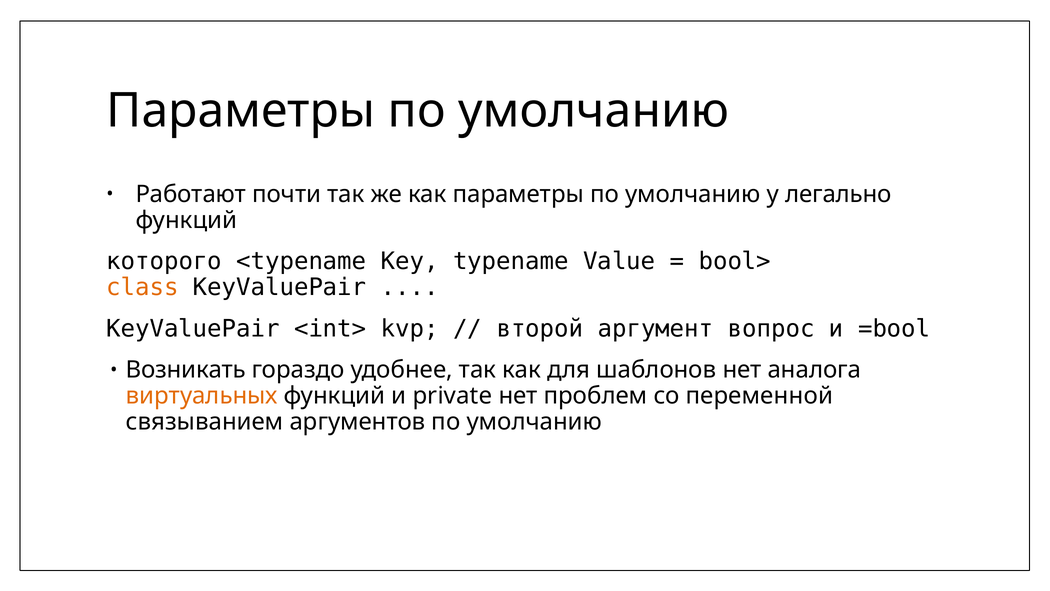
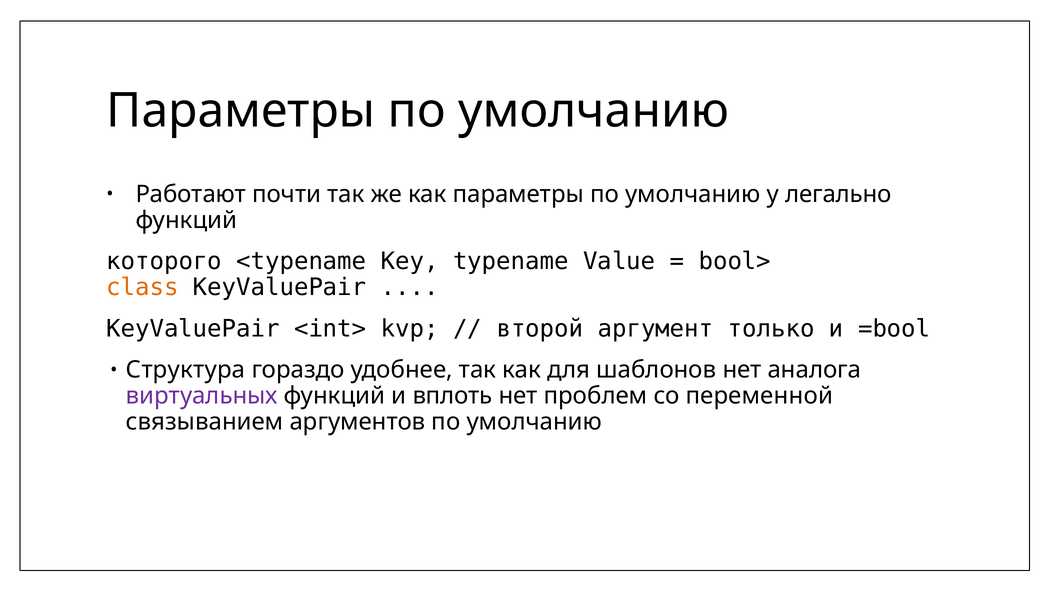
вопрос: вопрос -> только
Возникать: Возникать -> Структура
виртуальных colour: orange -> purple
private: private -> вплоть
